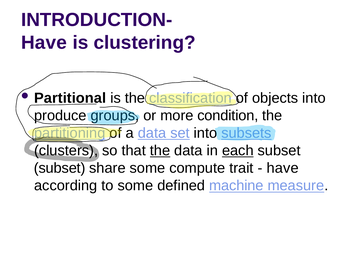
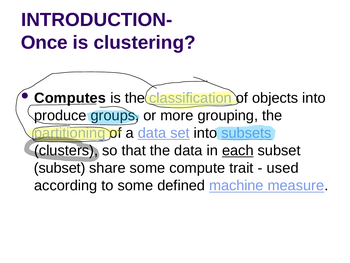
Have at (44, 42): Have -> Once
Partitional: Partitional -> Computes
condition: condition -> grouping
the at (160, 150) underline: present -> none
have at (283, 168): have -> used
